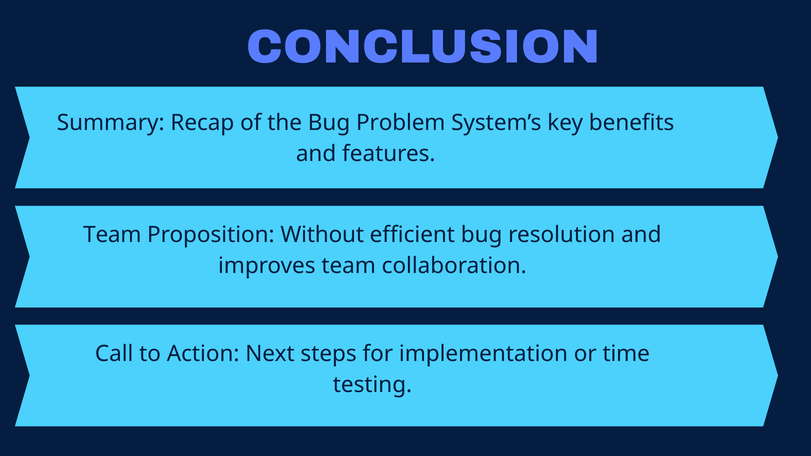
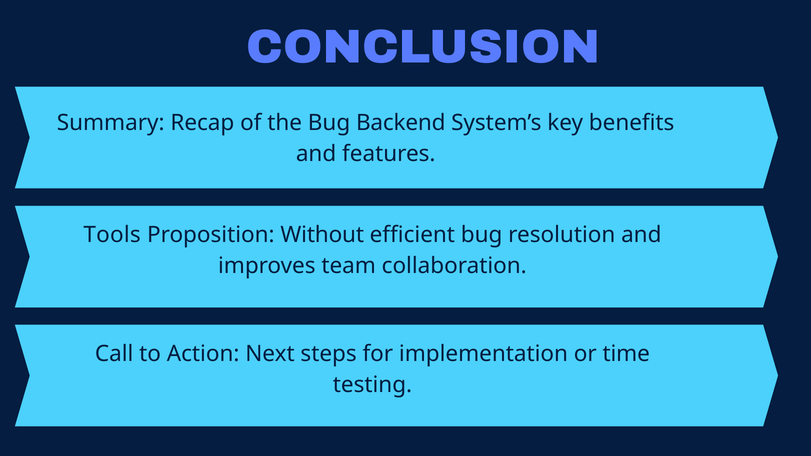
Problem: Problem -> Backend
Team at (112, 235): Team -> Tools
